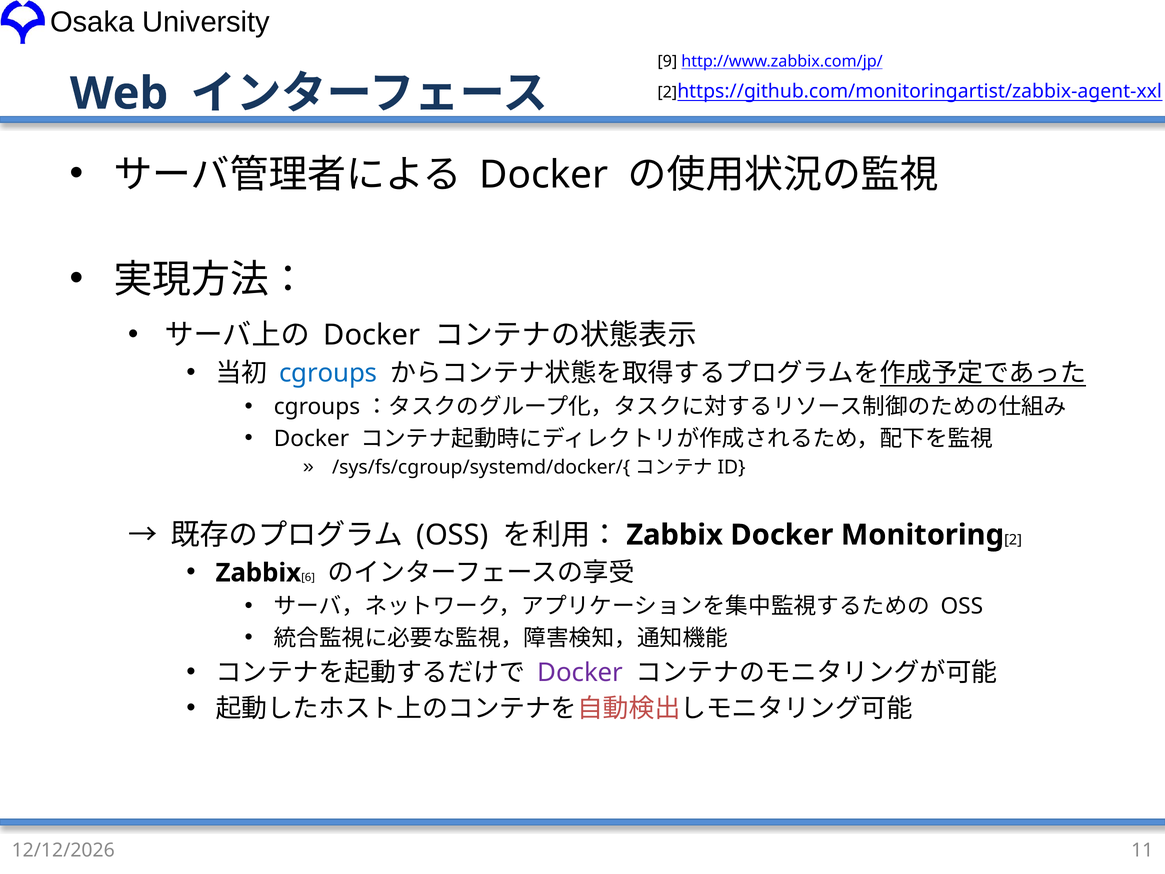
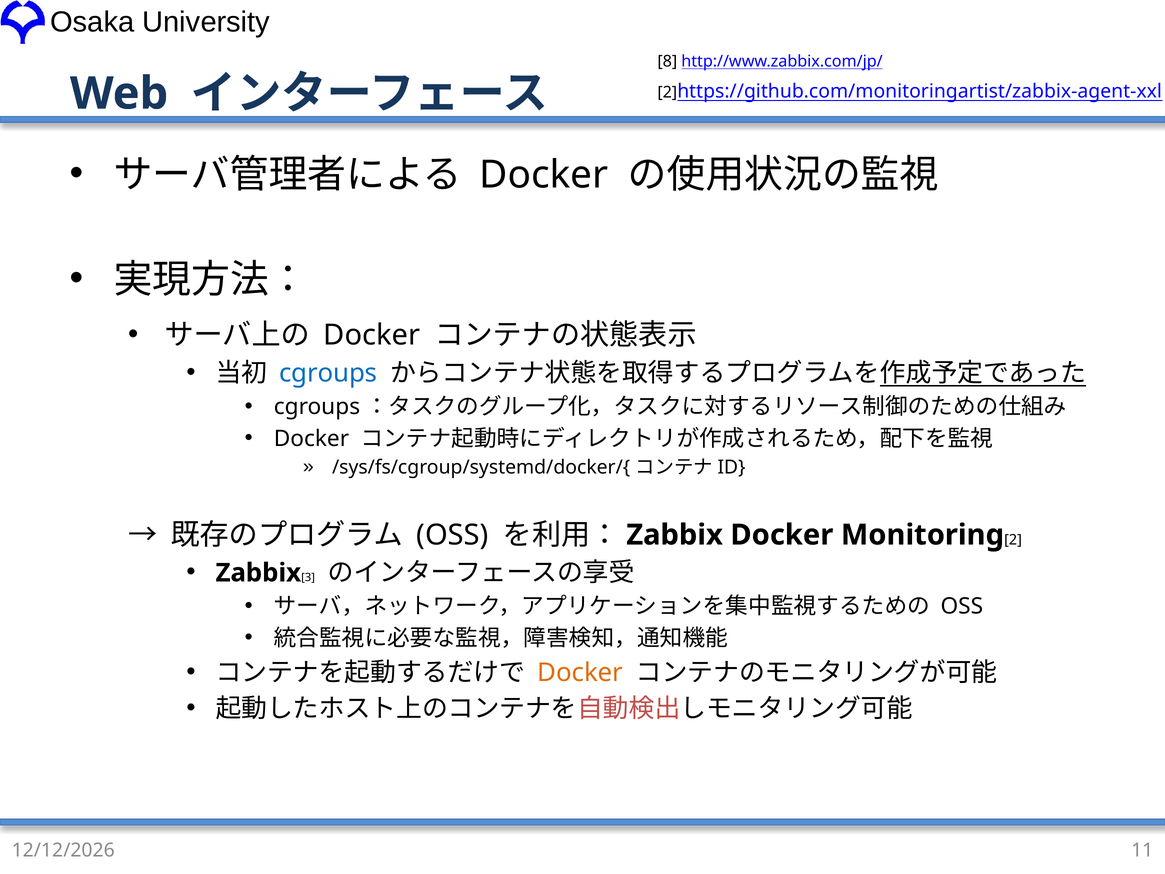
9: 9 -> 8
6: 6 -> 3
Docker at (580, 672) colour: purple -> orange
